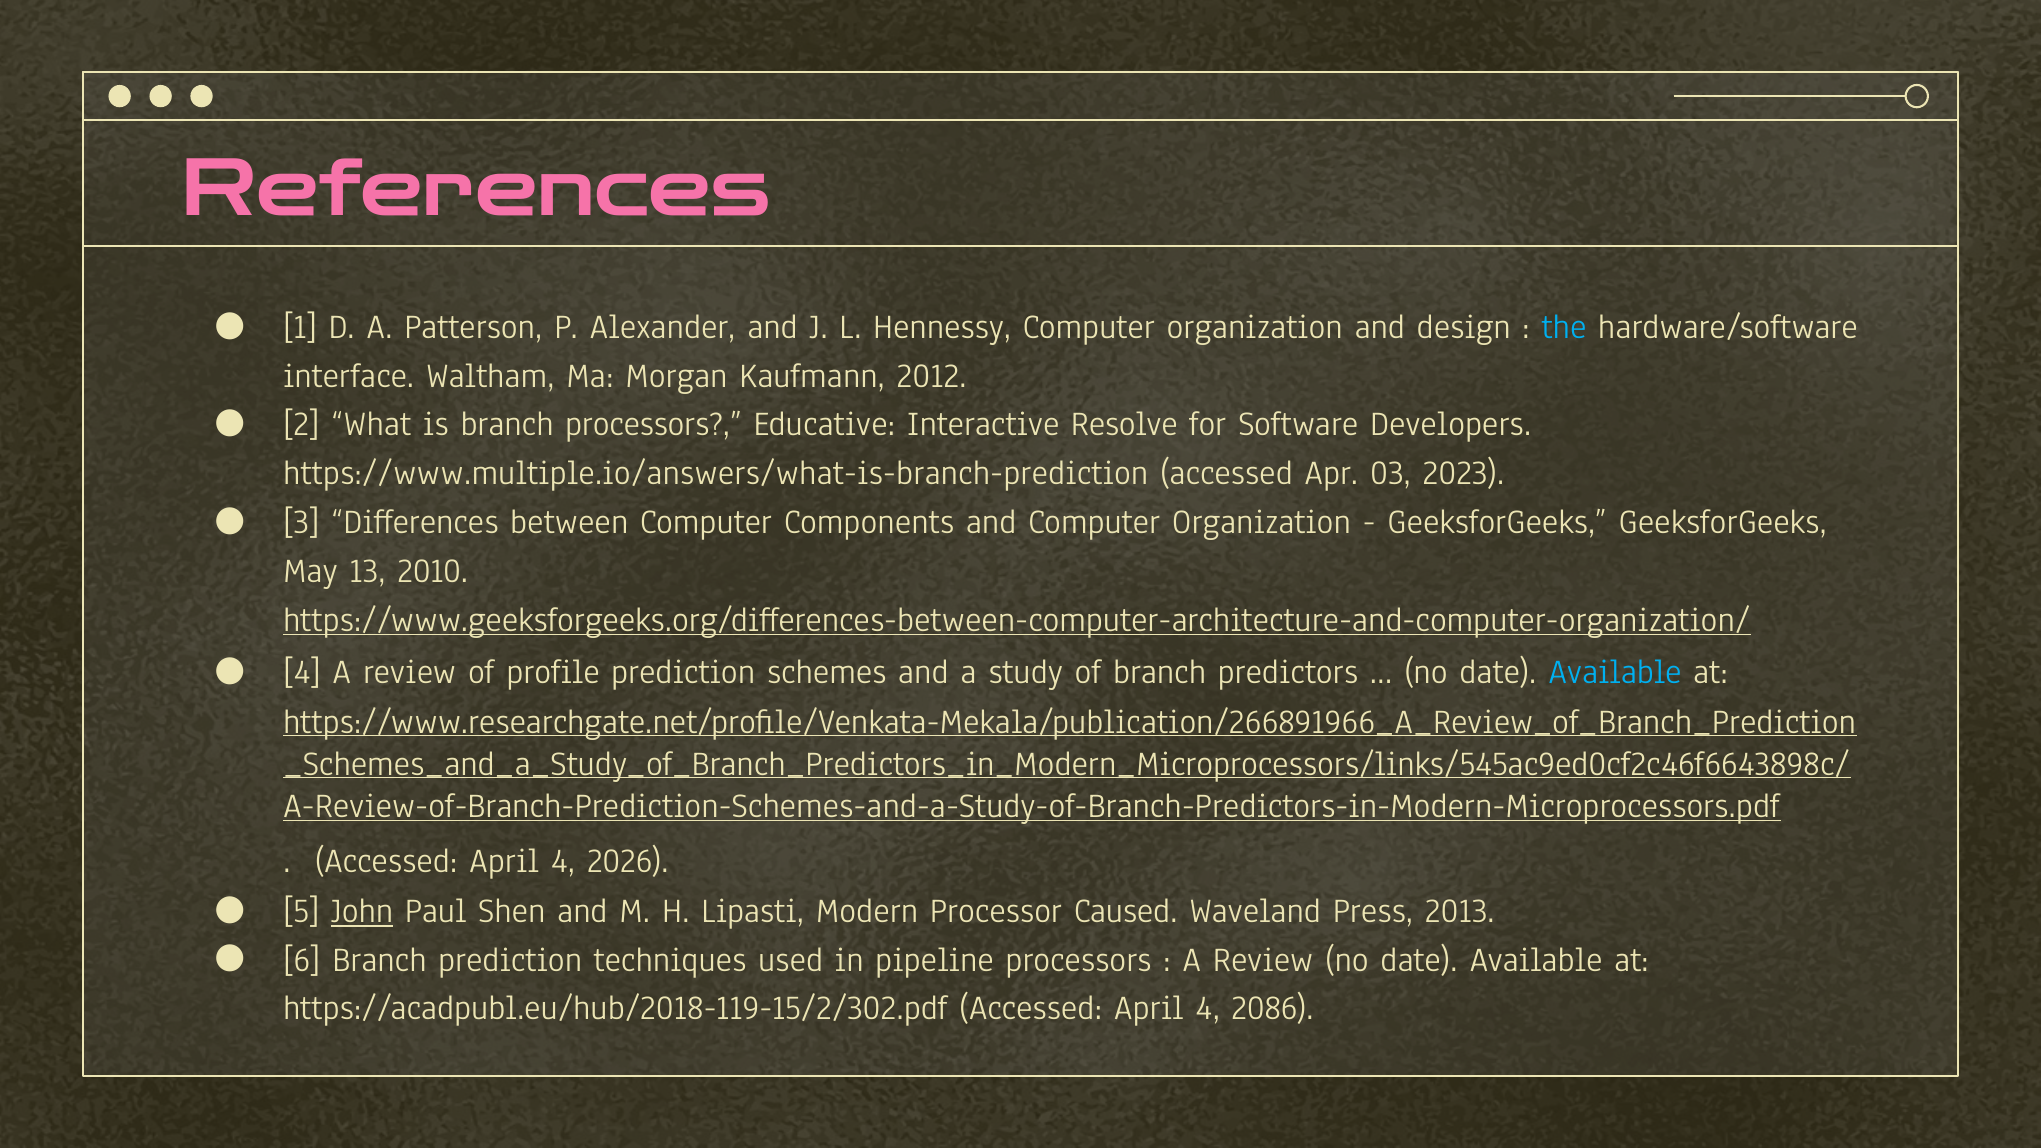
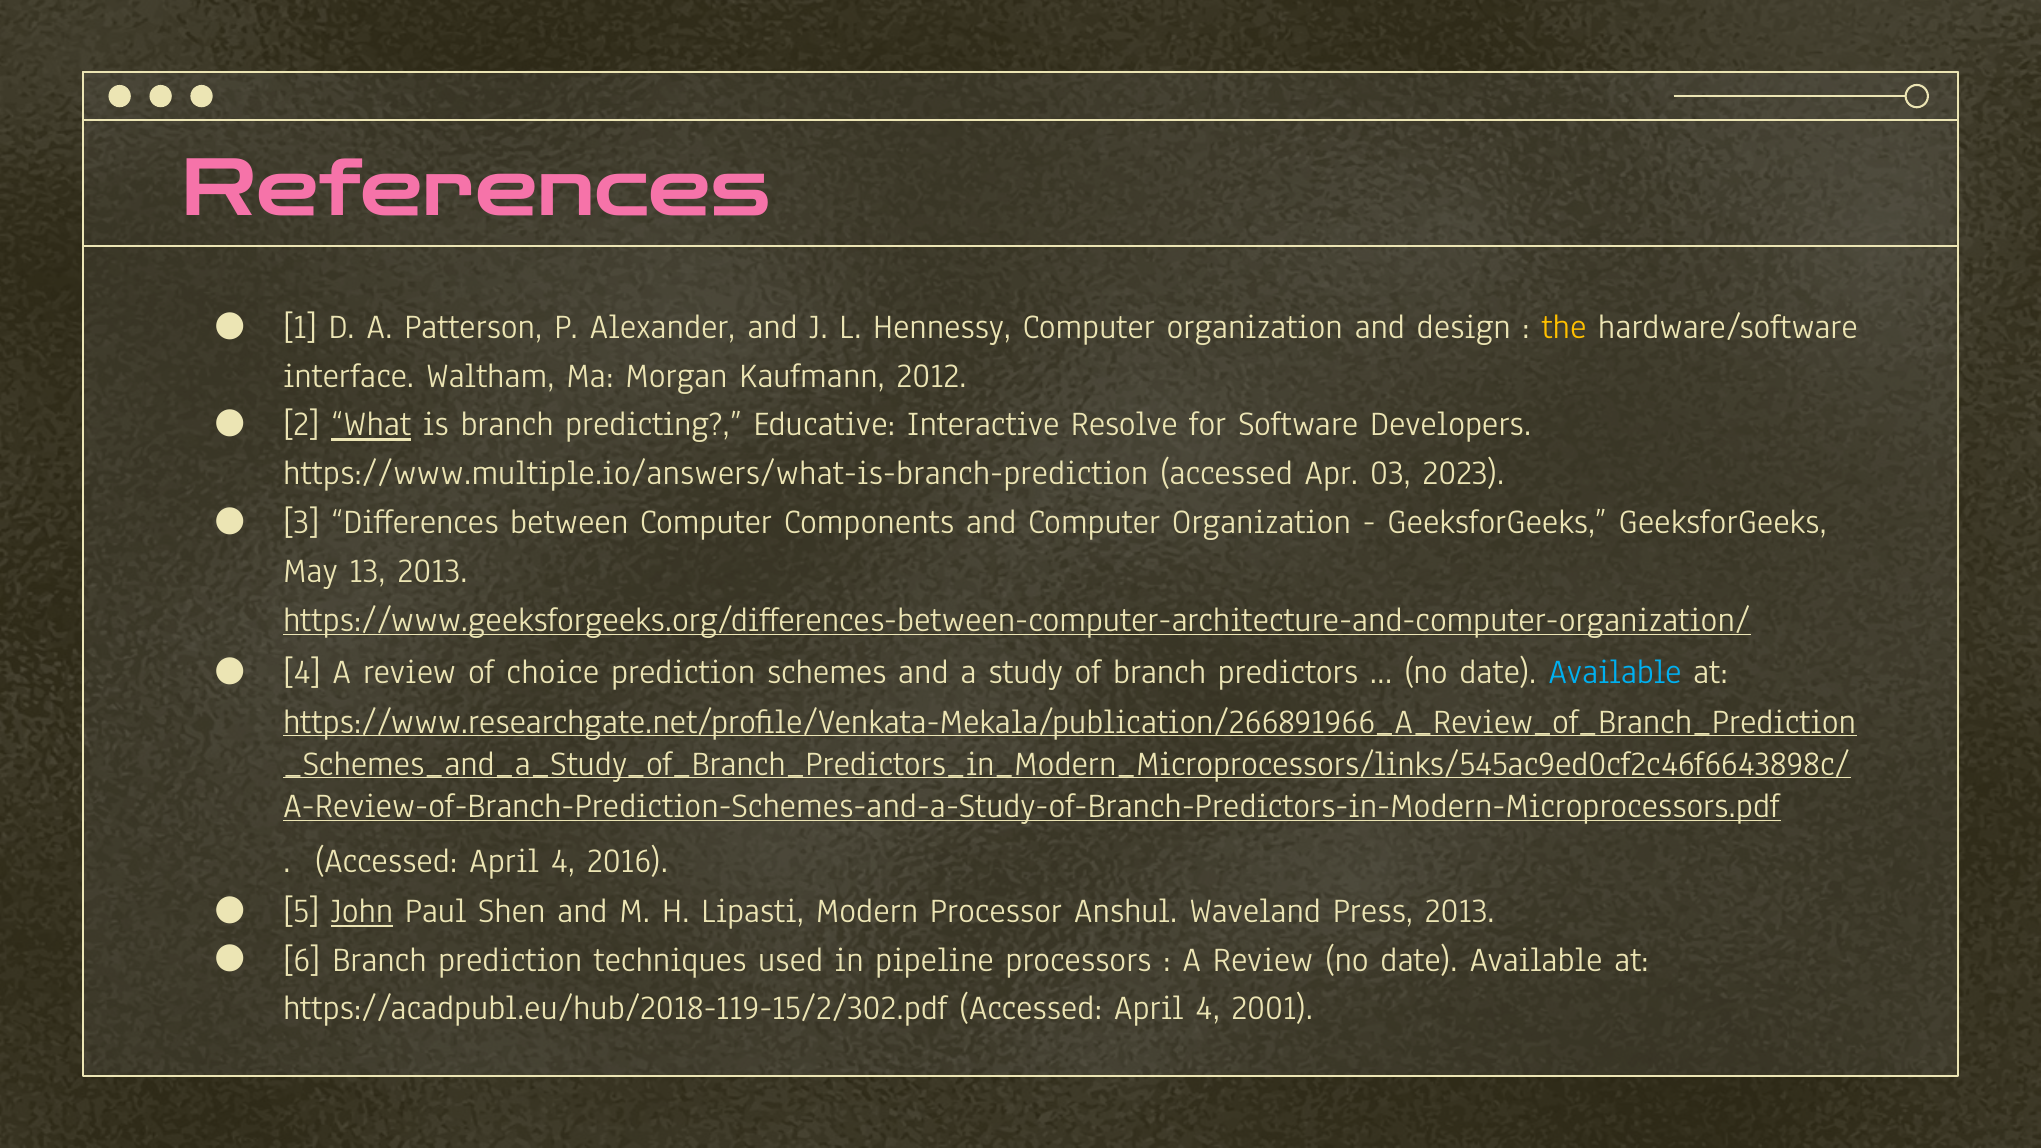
the colour: light blue -> yellow
What underline: none -> present
branch processors: processors -> predicting
13 2010: 2010 -> 2013
profile: profile -> choice
2026: 2026 -> 2016
Caused: Caused -> Anshul
2086: 2086 -> 2001
